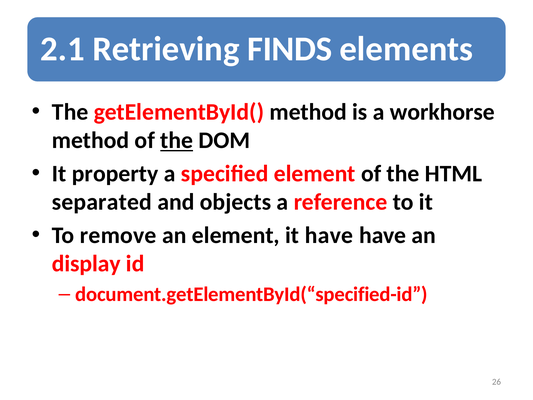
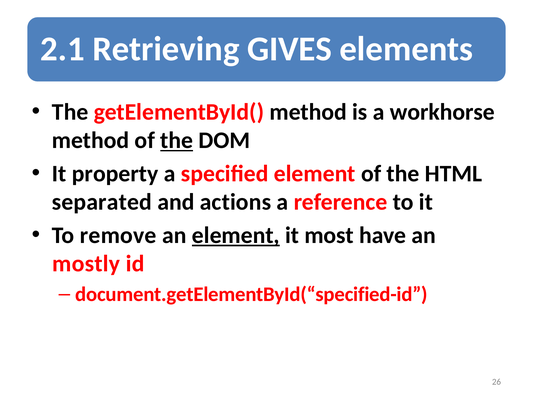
FINDS: FINDS -> GIVES
objects: objects -> actions
element at (236, 235) underline: none -> present
it have: have -> most
display: display -> mostly
